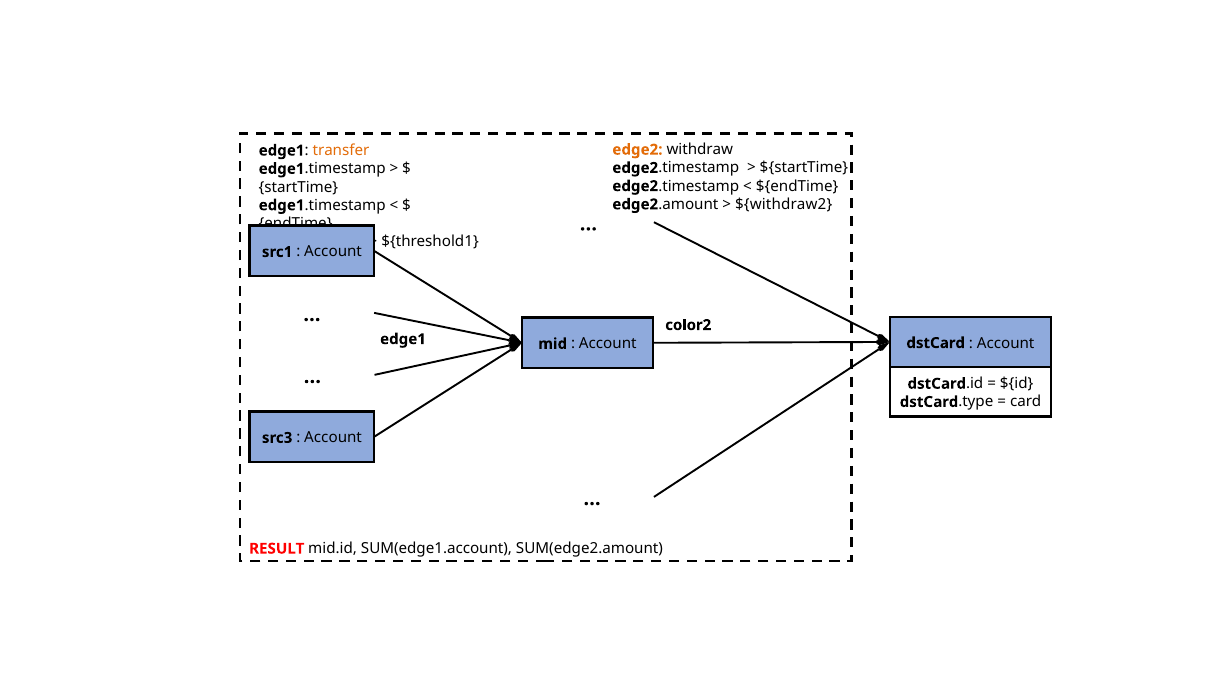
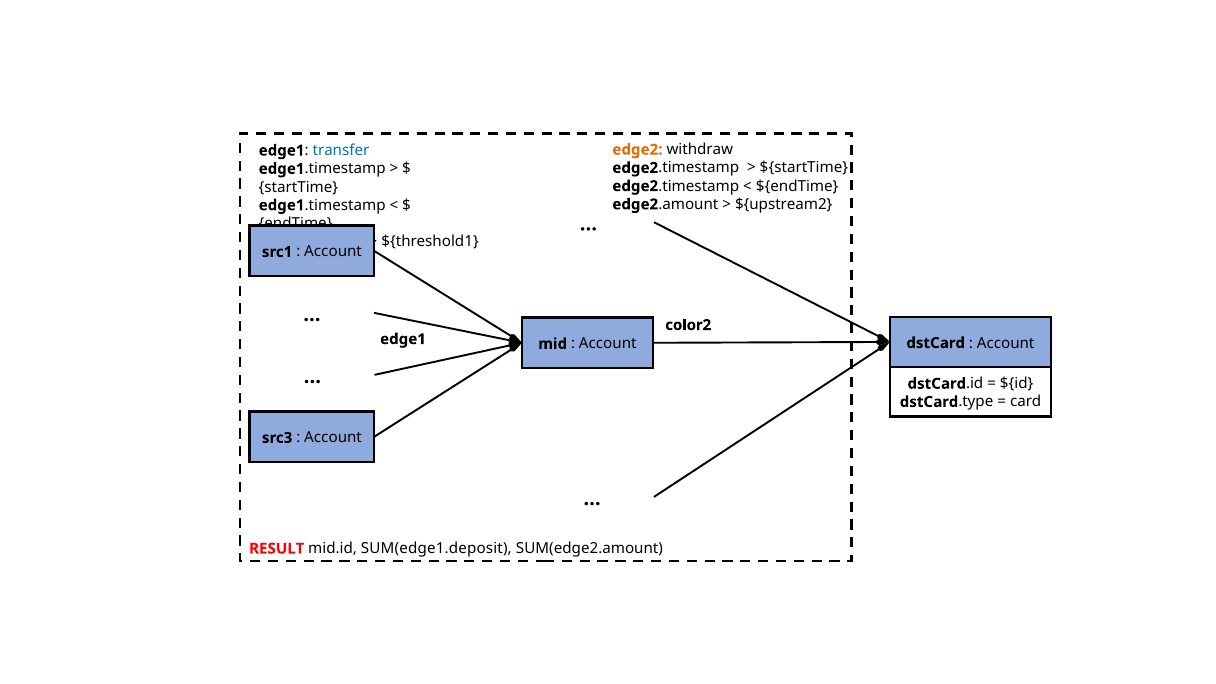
transfer colour: orange -> blue
${withdraw2: ${withdraw2 -> ${upstream2
SUM(edge1.account: SUM(edge1.account -> SUM(edge1.deposit
